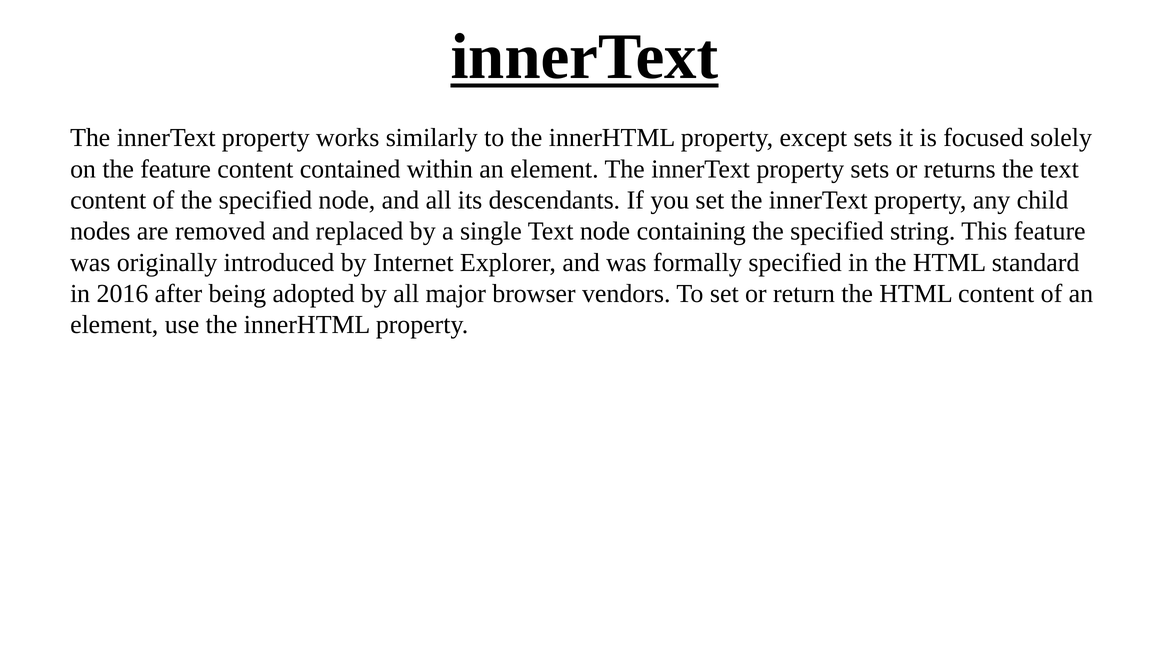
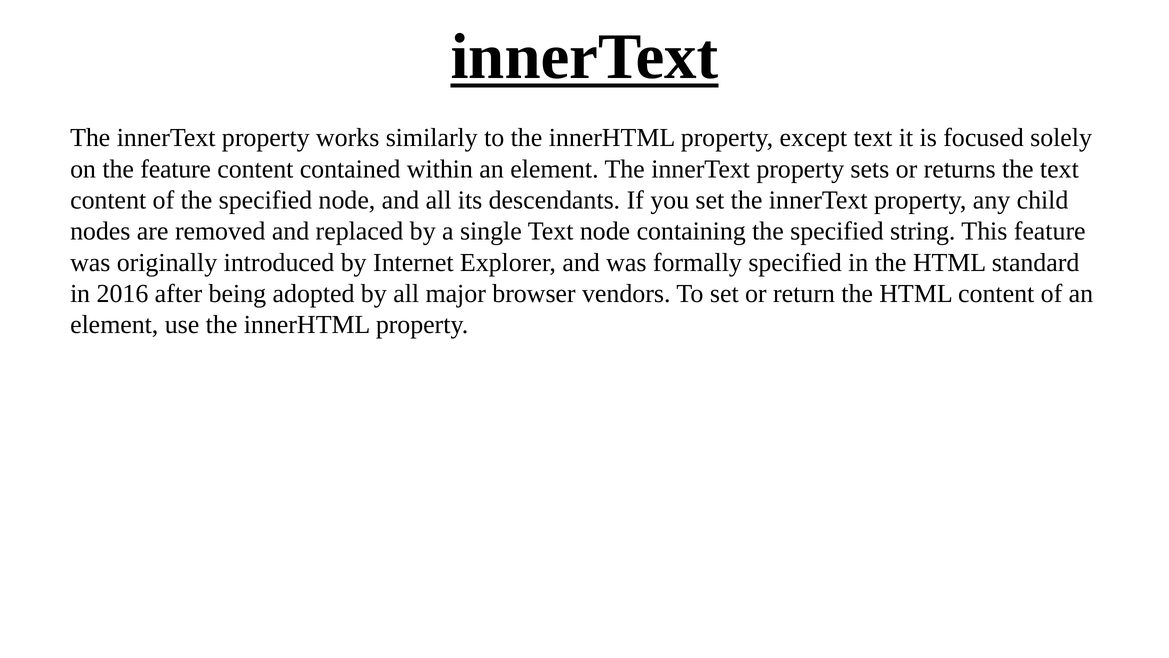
except sets: sets -> text
